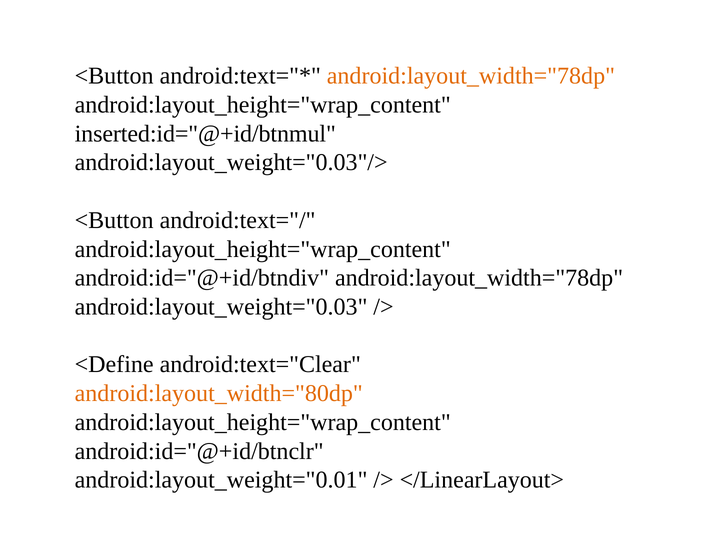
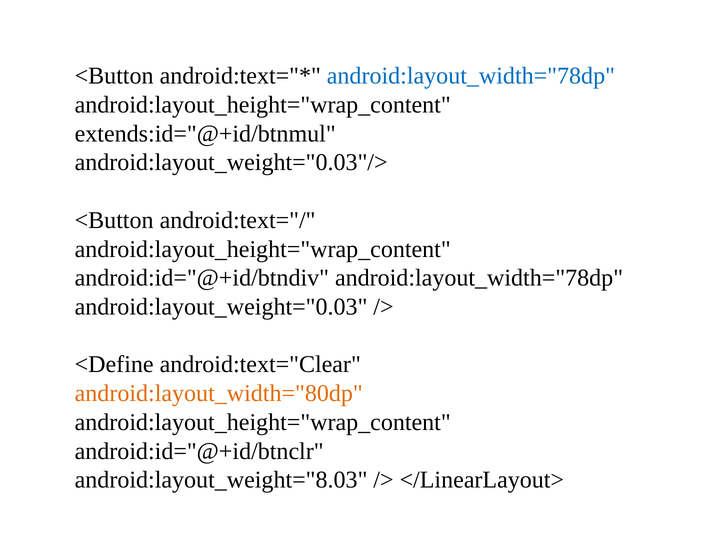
android:layout_width="78dp at (471, 76) colour: orange -> blue
inserted:id="@+id/btnmul: inserted:id="@+id/btnmul -> extends:id="@+id/btnmul
android:layout_weight="0.01: android:layout_weight="0.01 -> android:layout_weight="8.03
